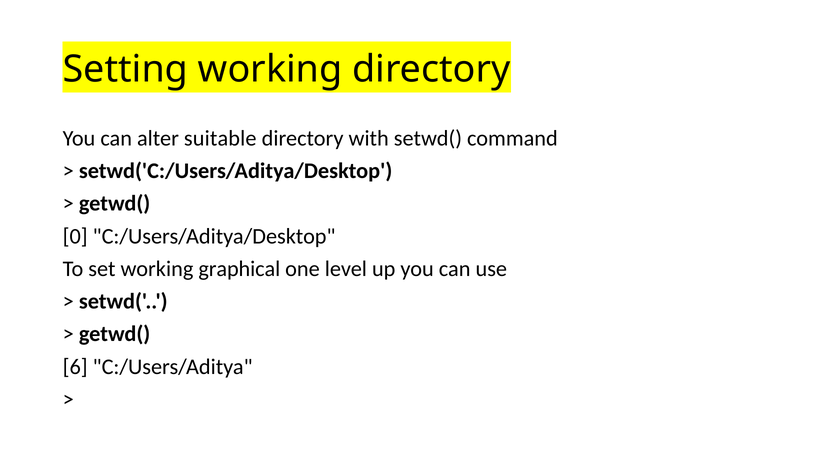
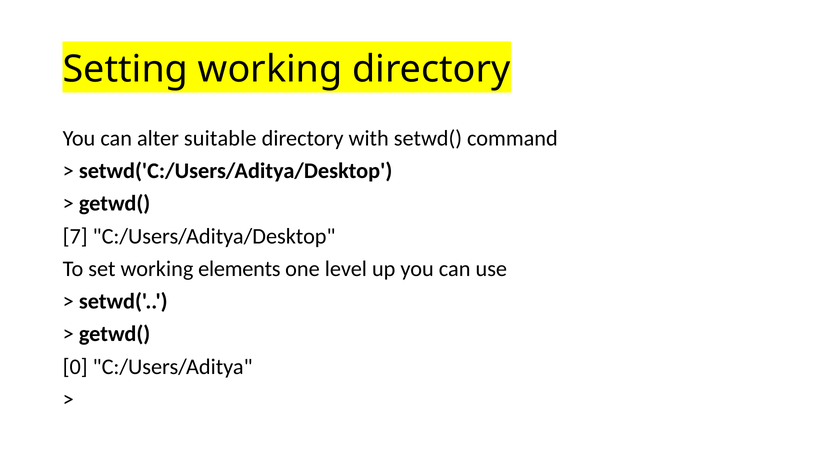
0: 0 -> 7
graphical: graphical -> elements
6: 6 -> 0
